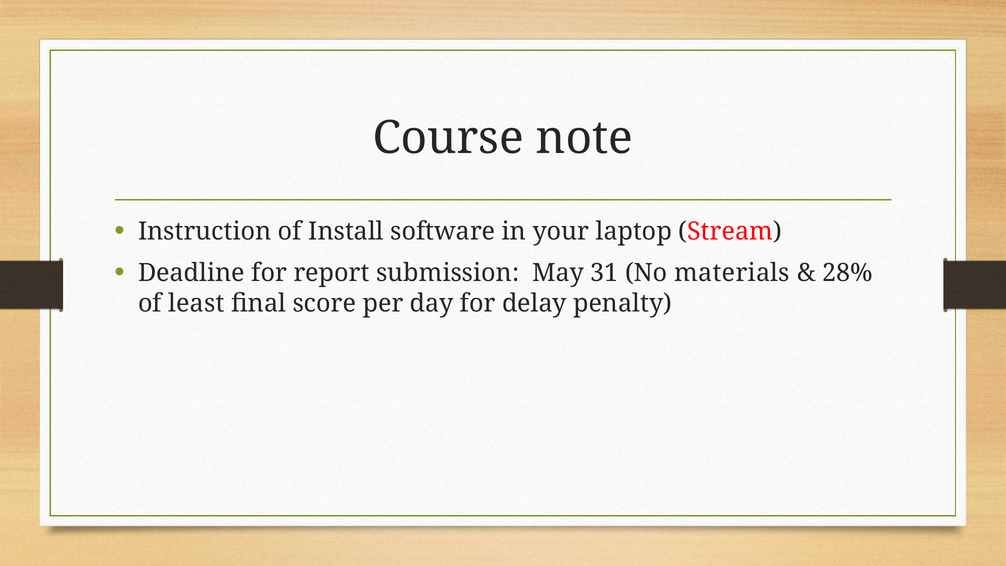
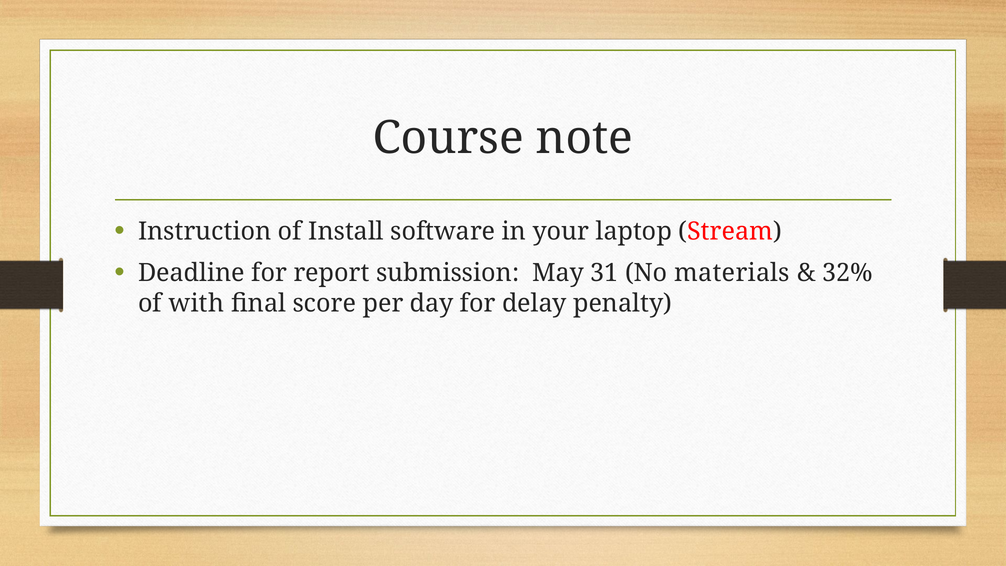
28%: 28% -> 32%
least: least -> with
